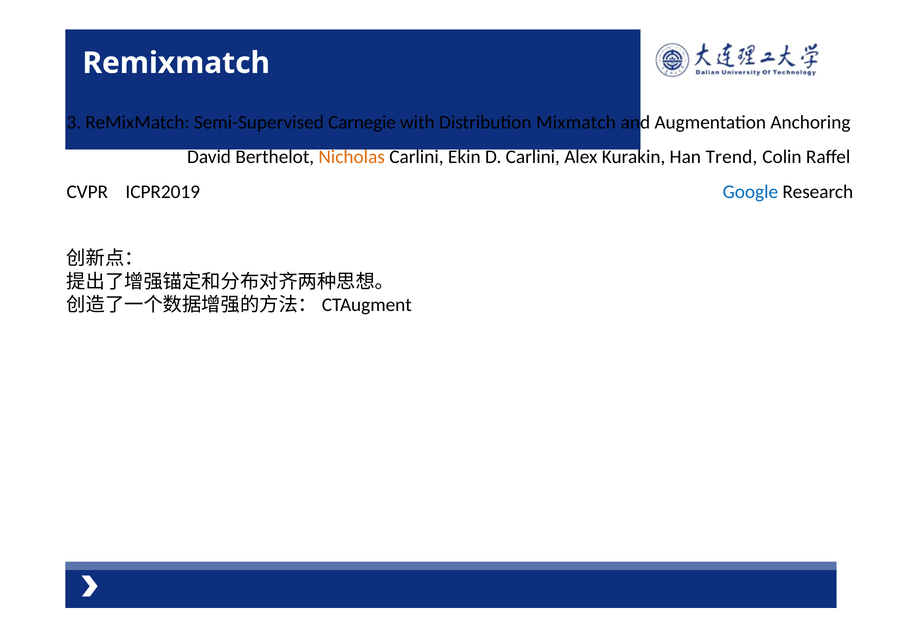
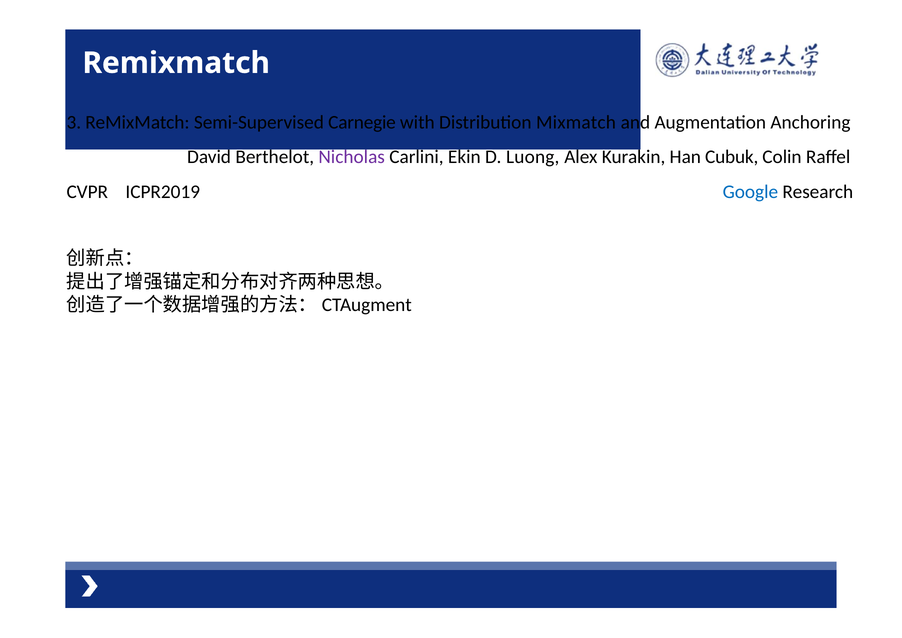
Nicholas colour: orange -> purple
D Carlini: Carlini -> Luong
Trend: Trend -> Cubuk
